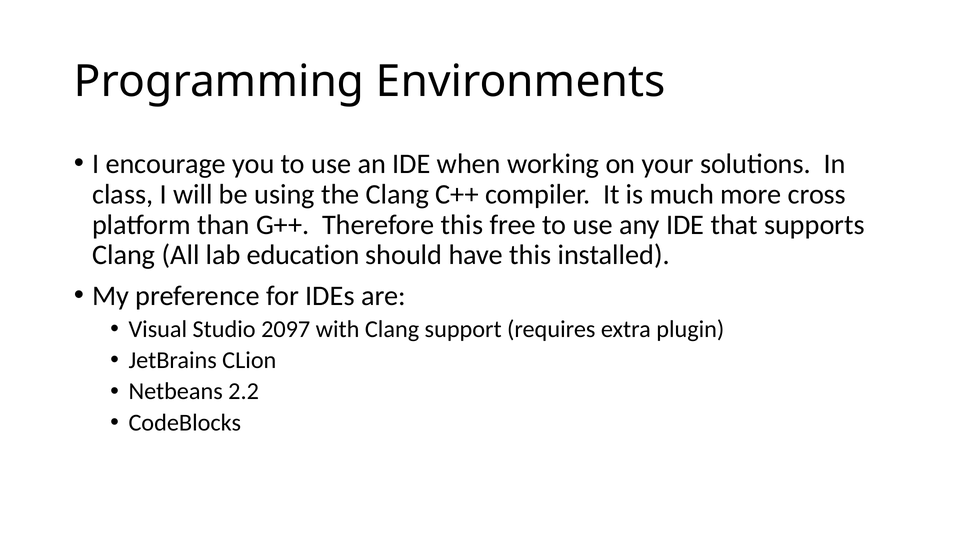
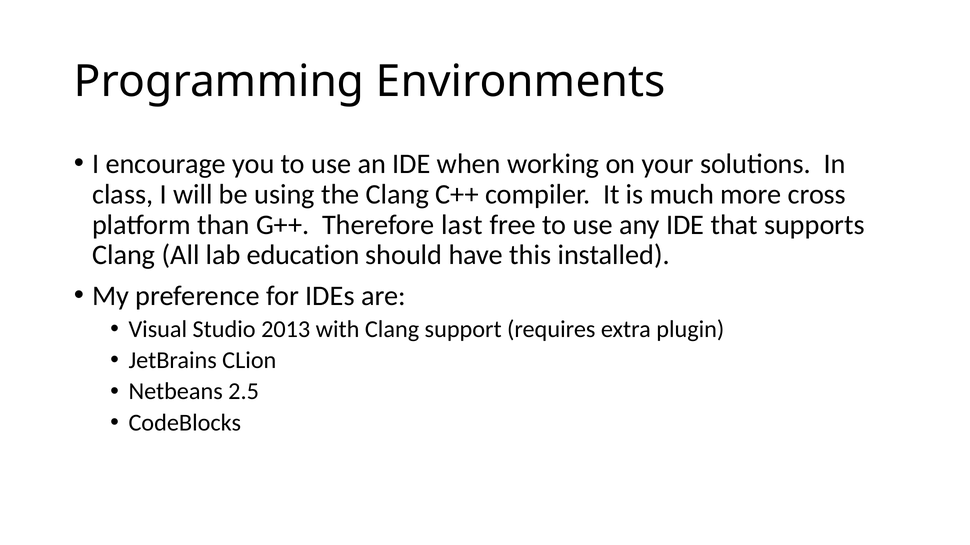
Therefore this: this -> last
2097: 2097 -> 2013
2.2: 2.2 -> 2.5
